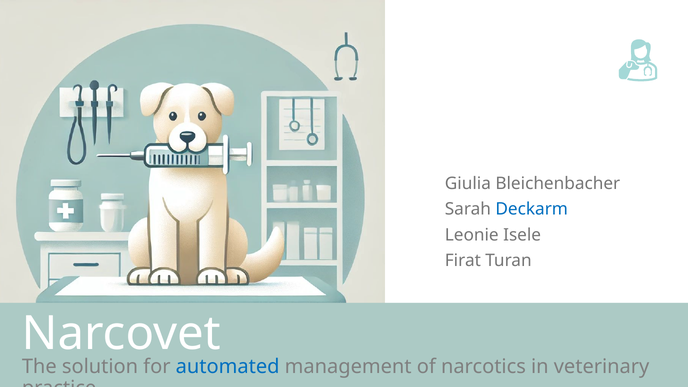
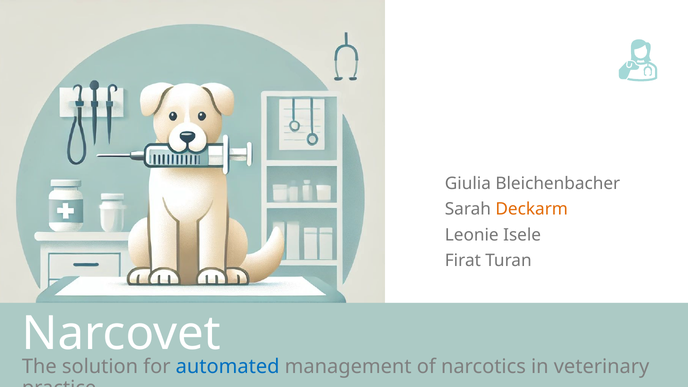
Deckarm colour: blue -> orange
